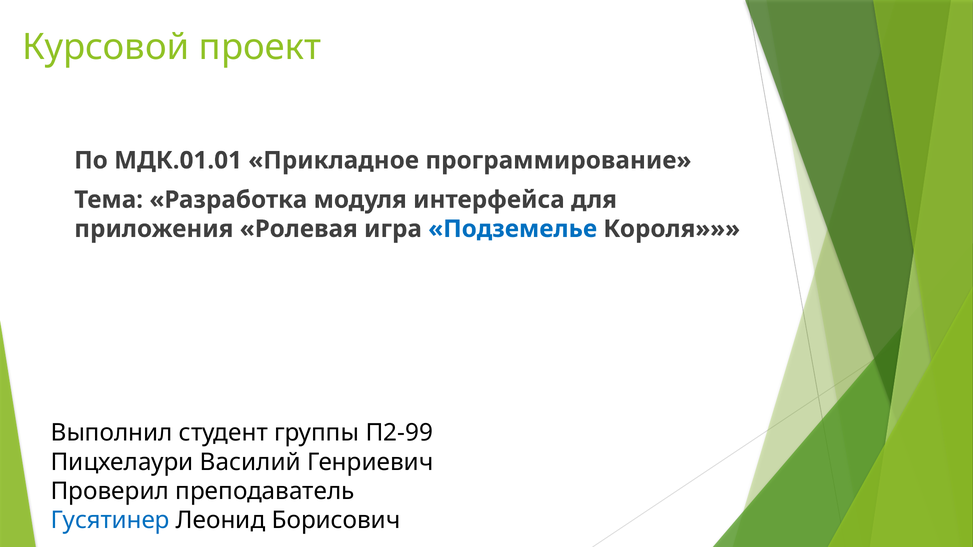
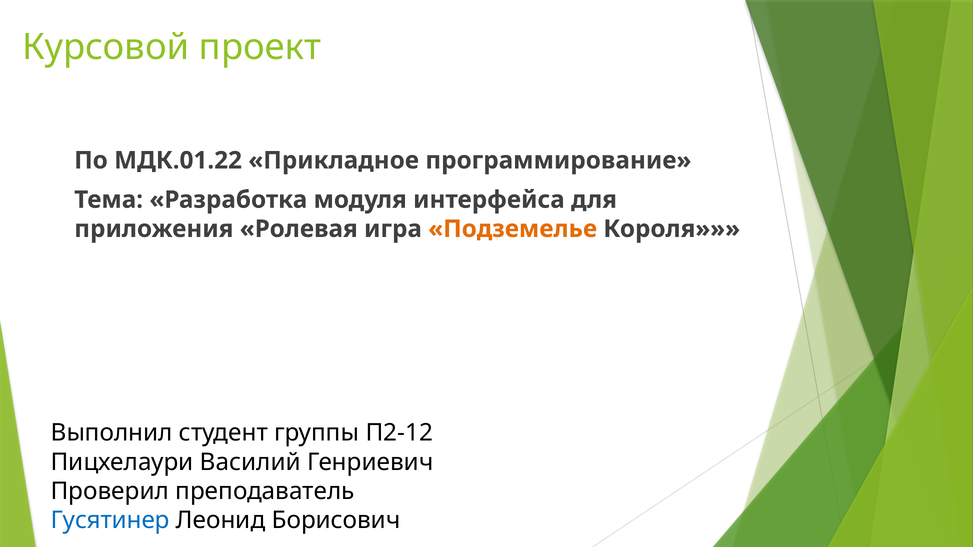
МДК.01.01: МДК.01.01 -> МДК.01.22
Подземелье colour: blue -> orange
П2-99: П2-99 -> П2-12
